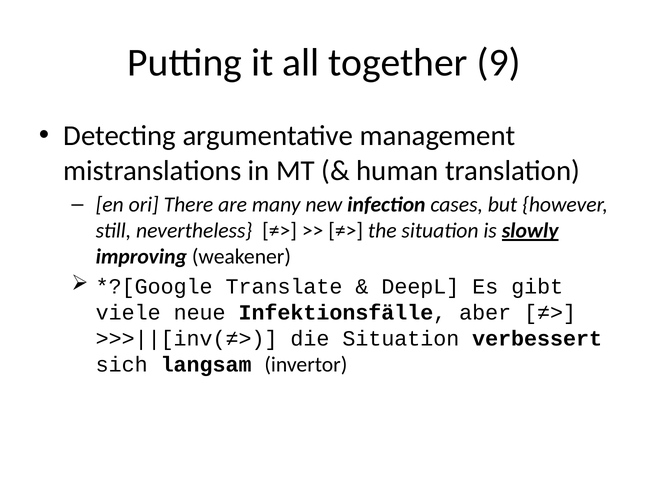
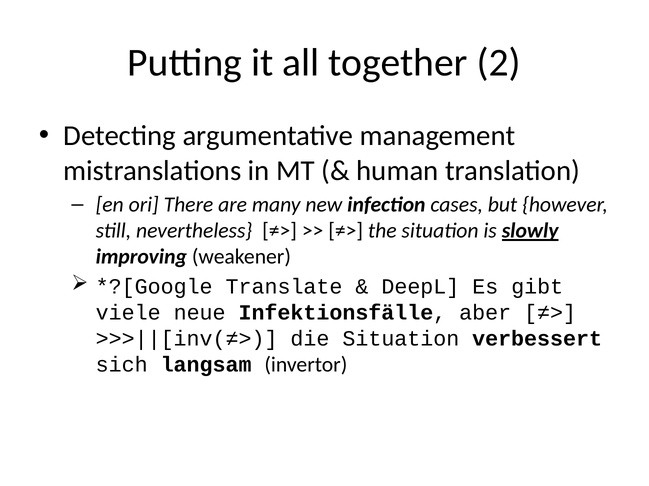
9: 9 -> 2
